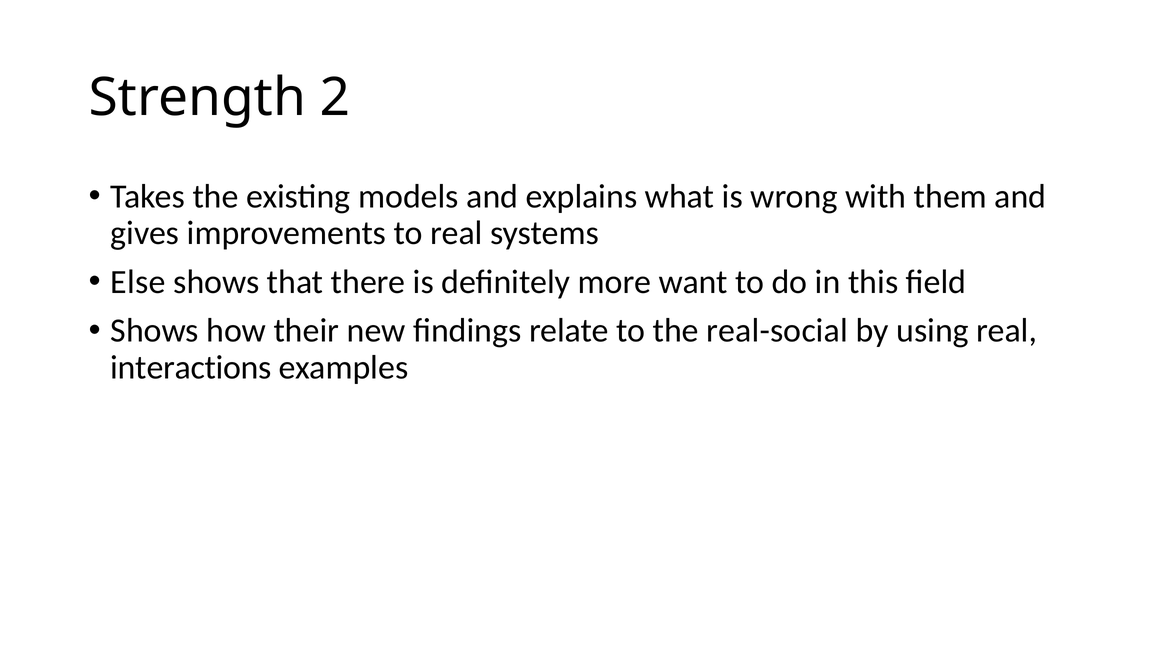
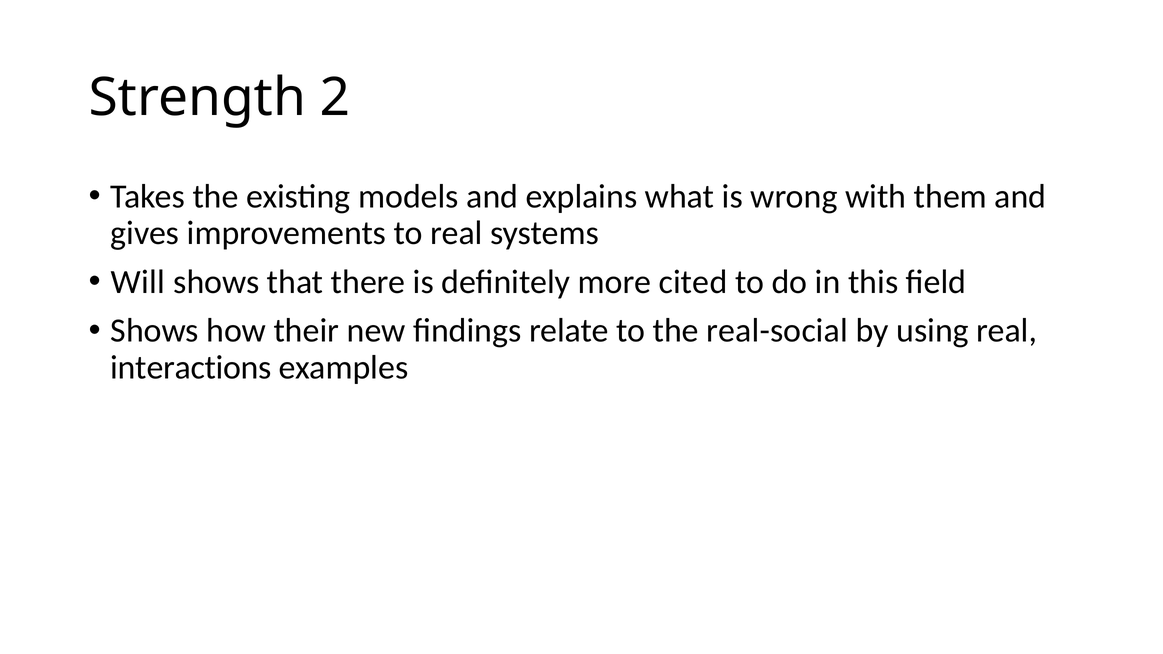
Else: Else -> Will
want: want -> cited
